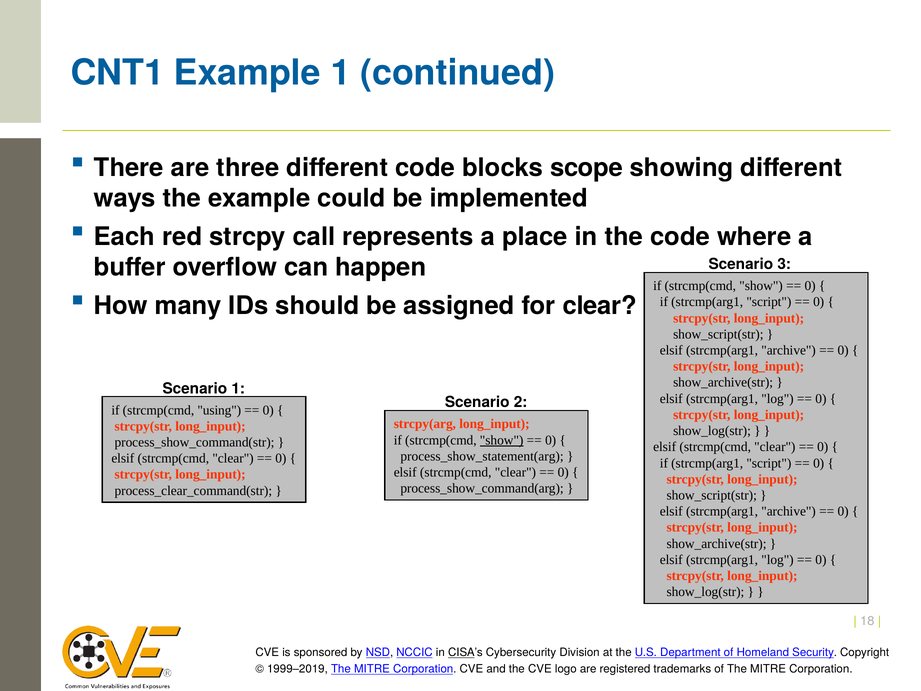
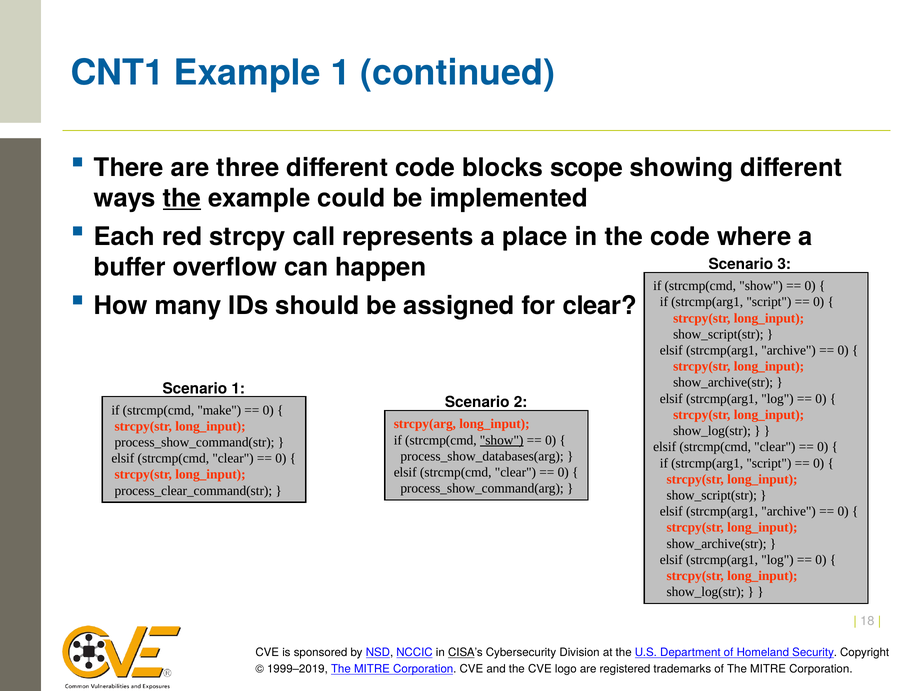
the at (182, 198) underline: none -> present
using: using -> make
process_show_statement(arg: process_show_statement(arg -> process_show_databases(arg
